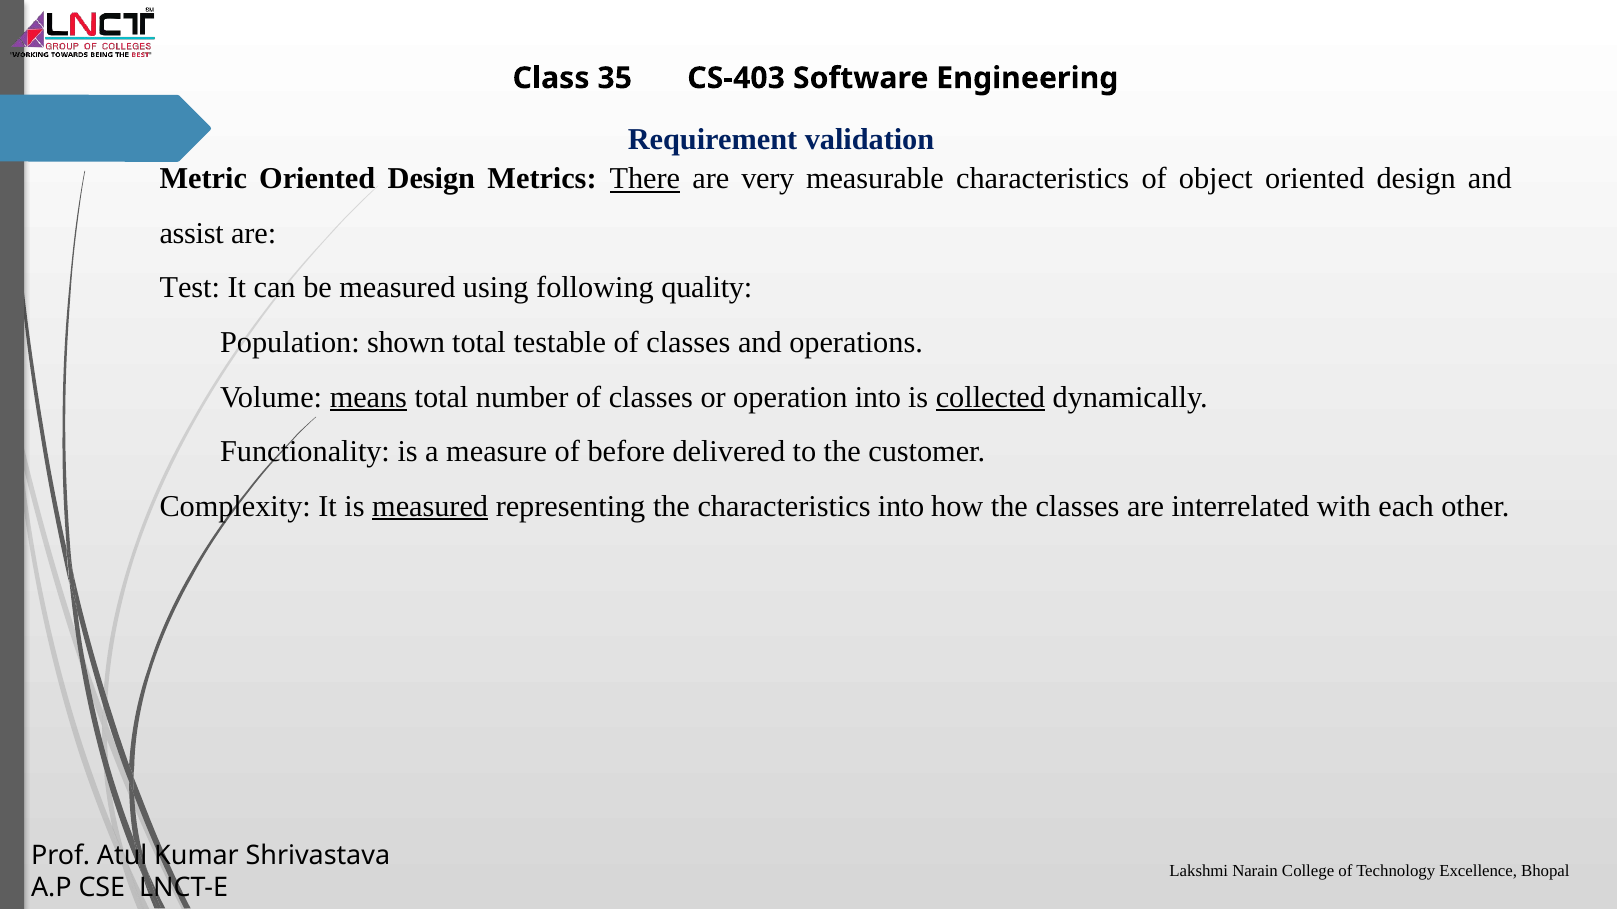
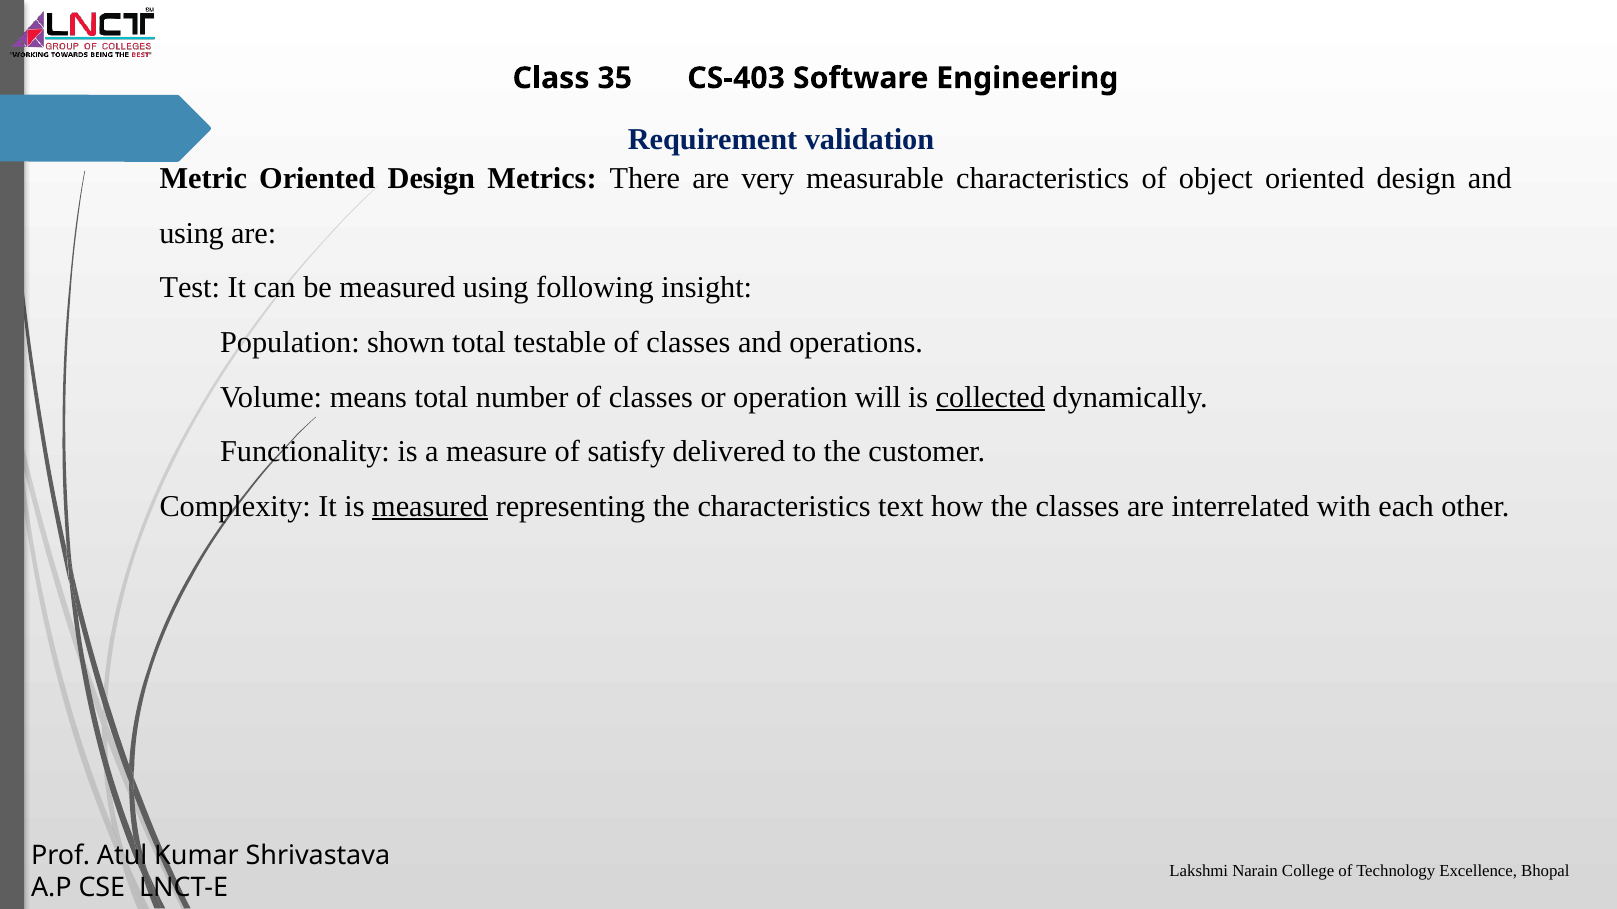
There underline: present -> none
assist at (192, 234): assist -> using
quality: quality -> insight
means underline: present -> none
operation into: into -> will
before: before -> satisfy
characteristics into: into -> text
